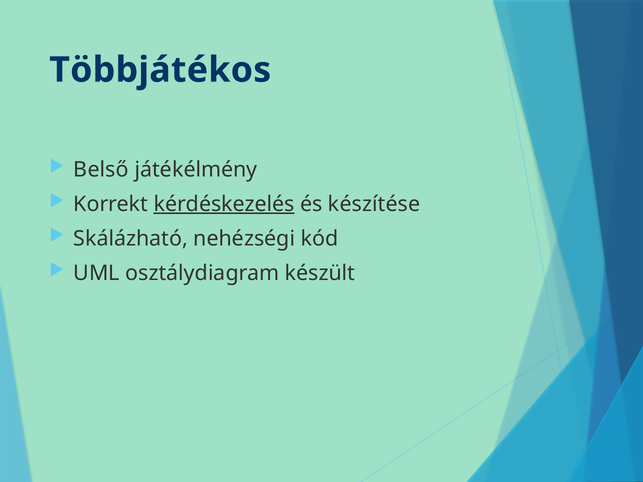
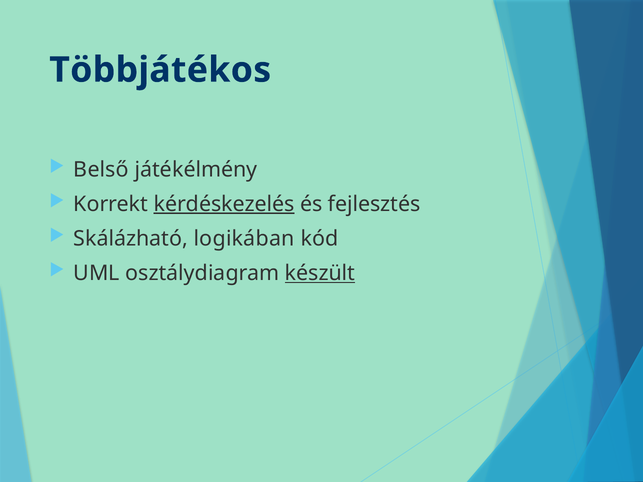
készítése: készítése -> fejlesztés
nehézségi: nehézségi -> logikában
készült underline: none -> present
